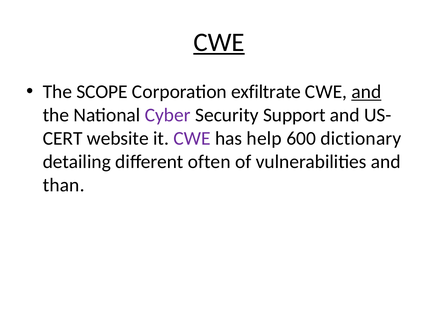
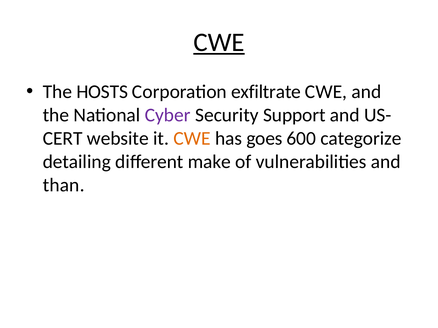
SCOPE: SCOPE -> HOSTS
and at (366, 92) underline: present -> none
CWE at (192, 139) colour: purple -> orange
help: help -> goes
dictionary: dictionary -> categorize
often: often -> make
